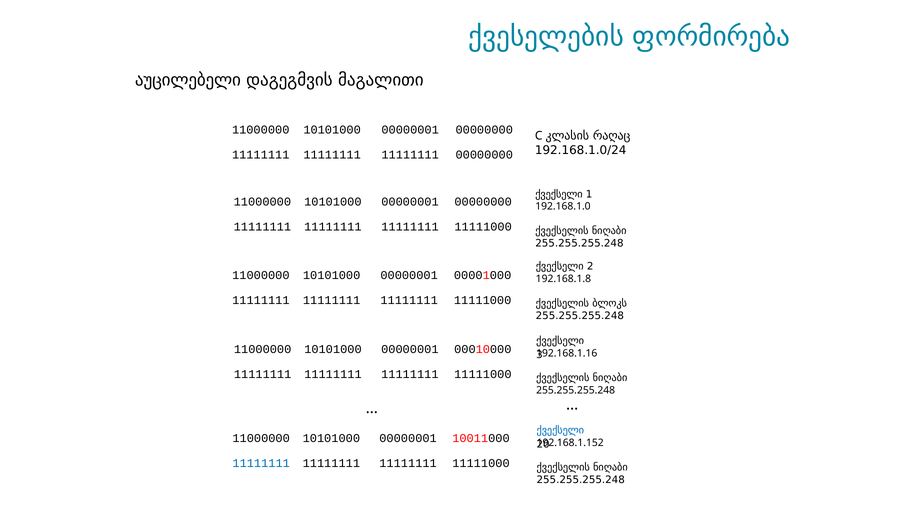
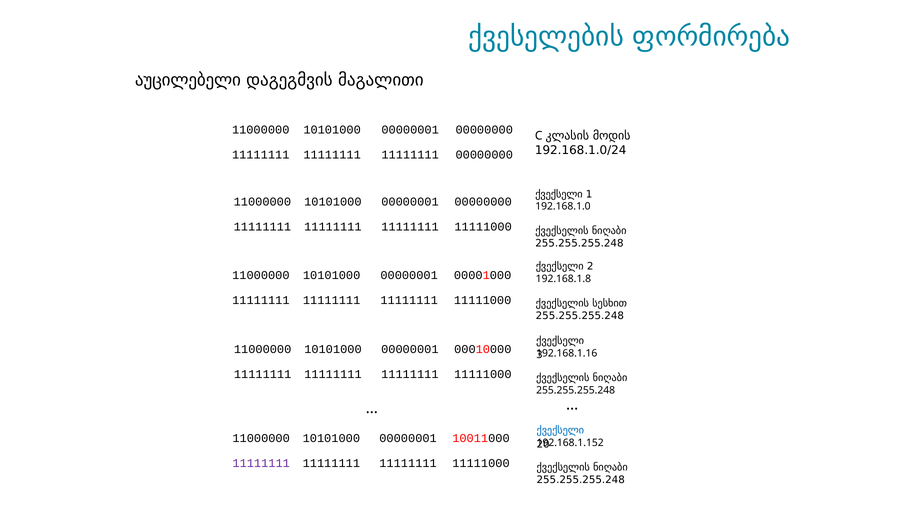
რაღაც: რაღაც -> მოდის
ბლოკს: ბლოკს -> სესხით
11111111 at (261, 464) colour: blue -> purple
